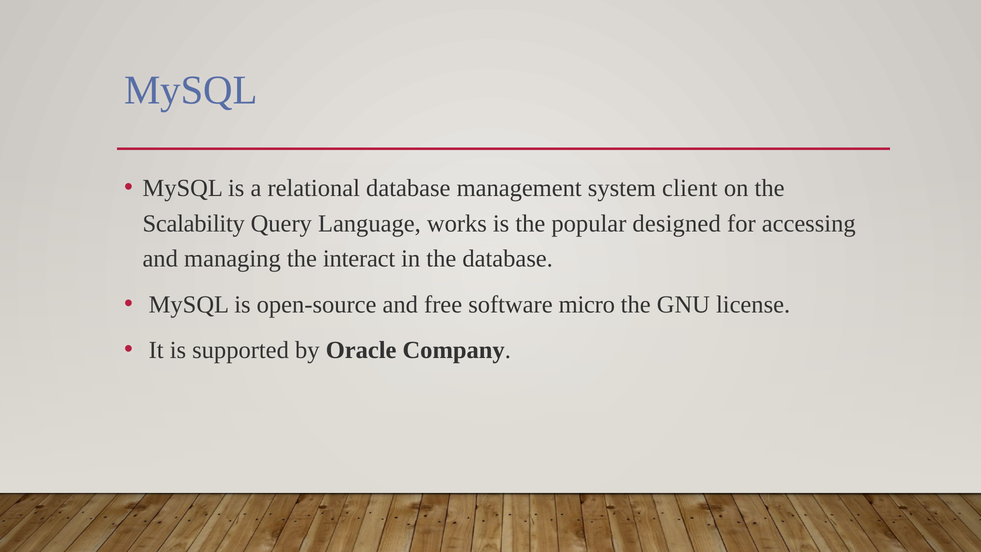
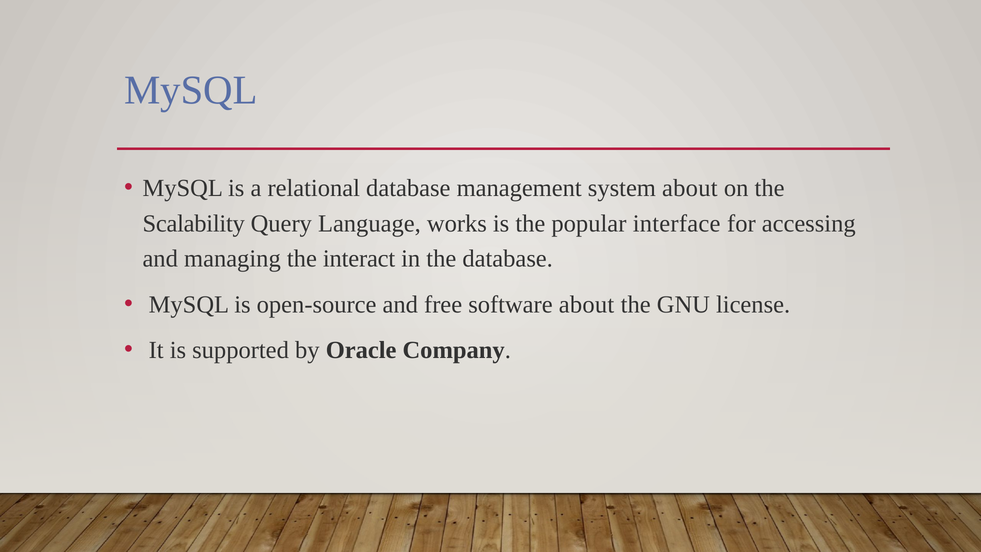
system client: client -> about
designed: designed -> interface
software micro: micro -> about
